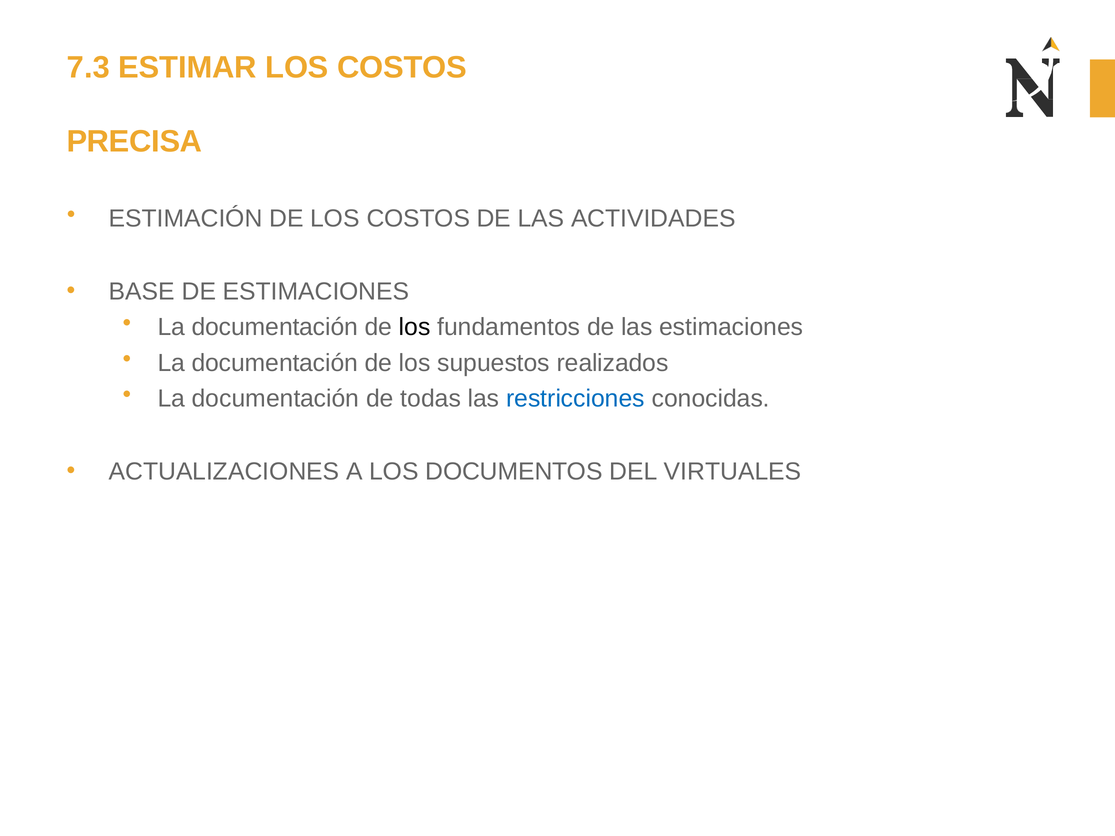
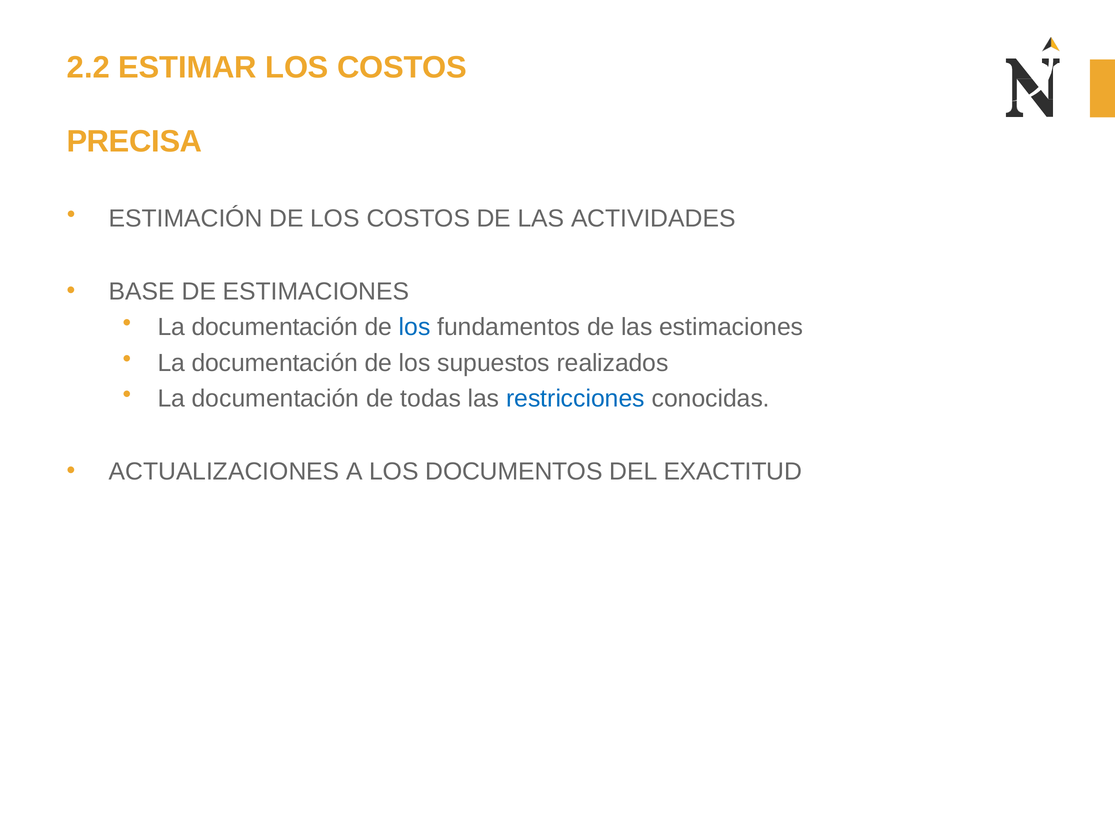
7.3: 7.3 -> 2.2
los at (415, 327) colour: black -> blue
VIRTUALES: VIRTUALES -> EXACTITUD
